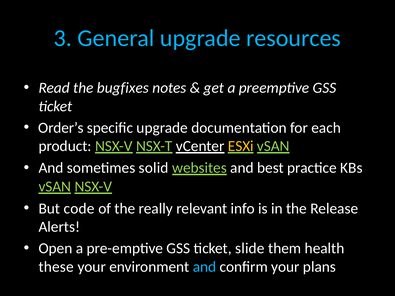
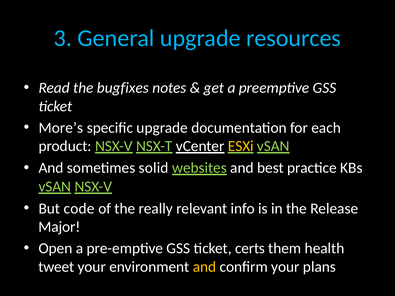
Order’s: Order’s -> More’s
Alerts: Alerts -> Major
slide: slide -> certs
these: these -> tweet
and at (205, 267) colour: light blue -> yellow
